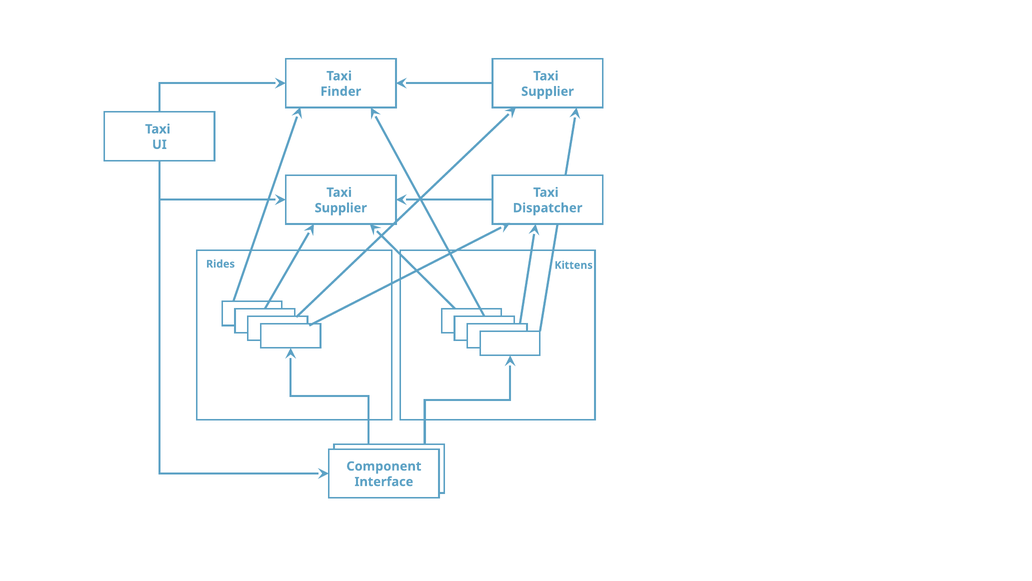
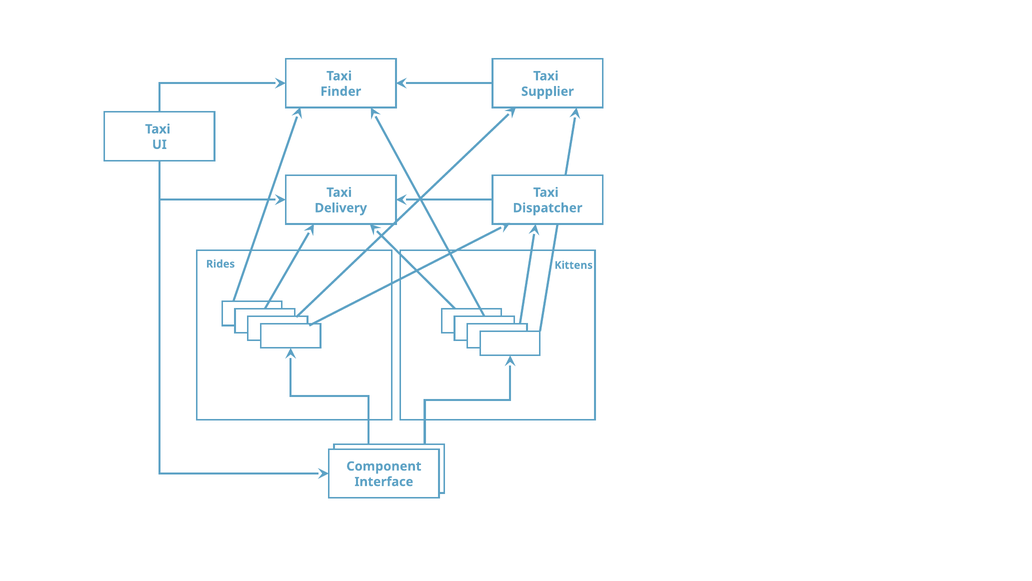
Supplier at (341, 208): Supplier -> Delivery
